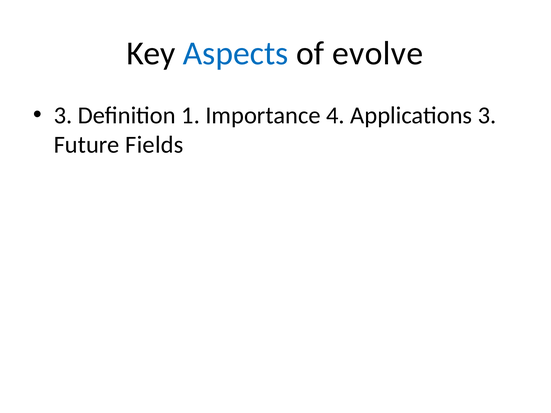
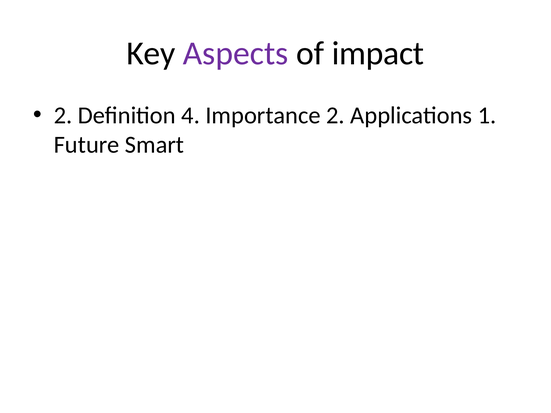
Aspects colour: blue -> purple
evolve: evolve -> impact
3 at (63, 116): 3 -> 2
1: 1 -> 4
Importance 4: 4 -> 2
Applications 3: 3 -> 1
Fields: Fields -> Smart
